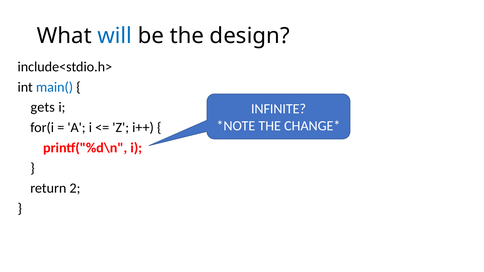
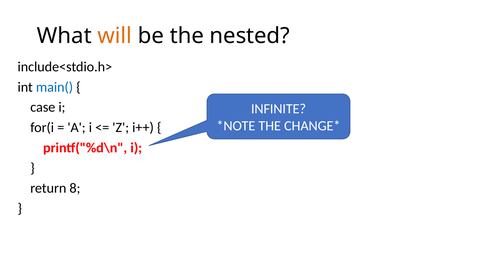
will colour: blue -> orange
design: design -> nested
gets: gets -> case
2: 2 -> 8
